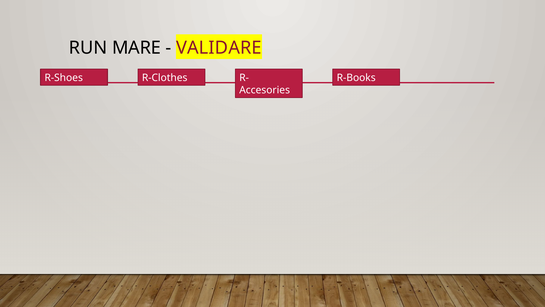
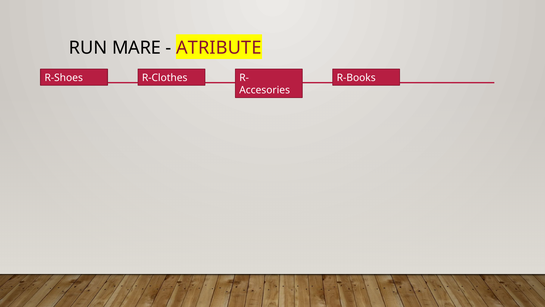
VALIDARE: VALIDARE -> ATRIBUTE
